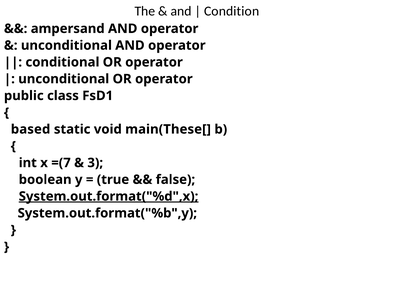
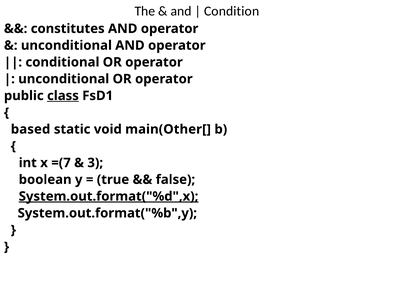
ampersand: ampersand -> constitutes
class underline: none -> present
main(These[: main(These[ -> main(Other[
